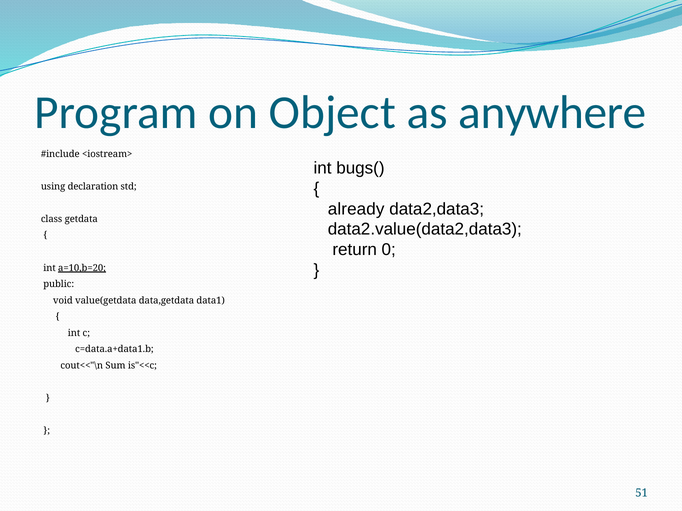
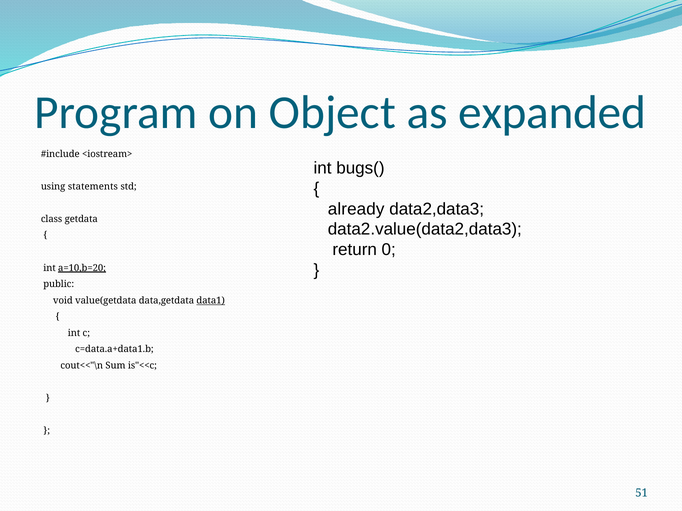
anywhere: anywhere -> expanded
declaration: declaration -> statements
data1 underline: none -> present
